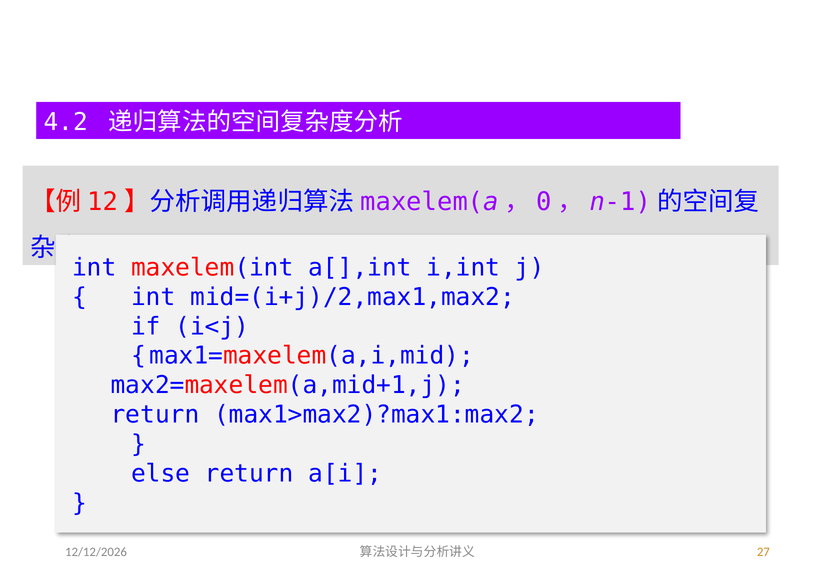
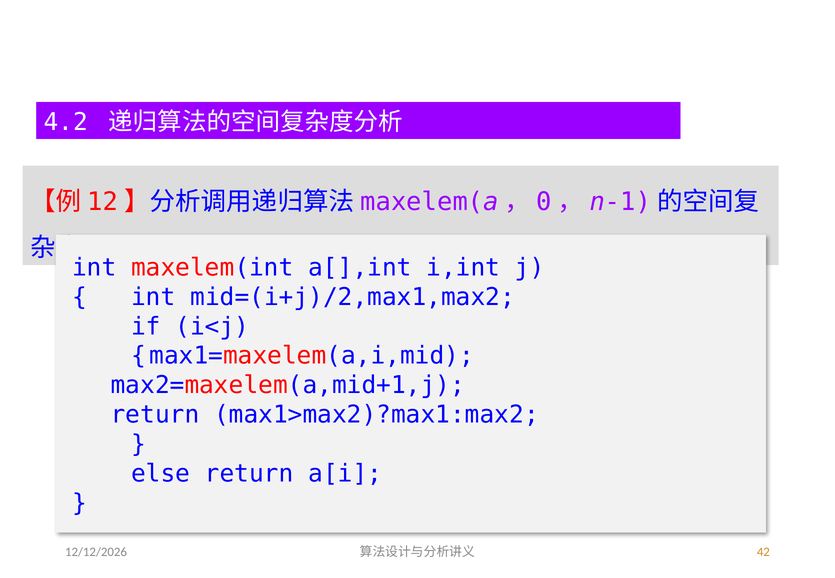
27: 27 -> 42
